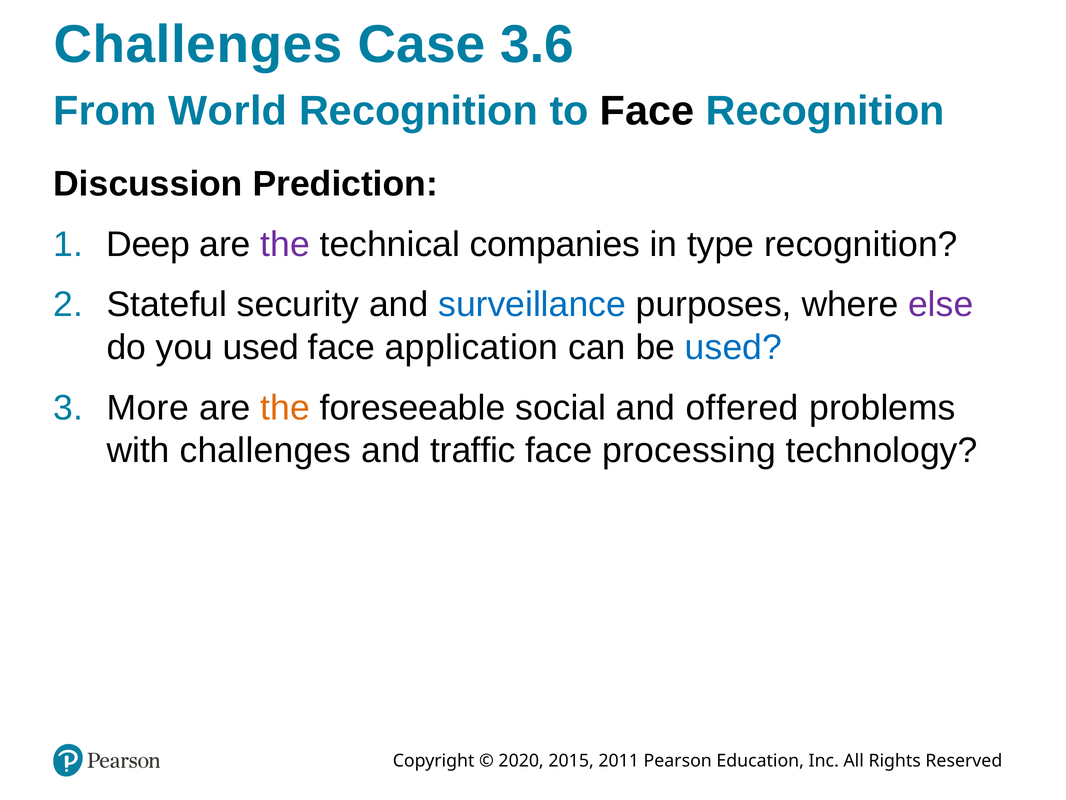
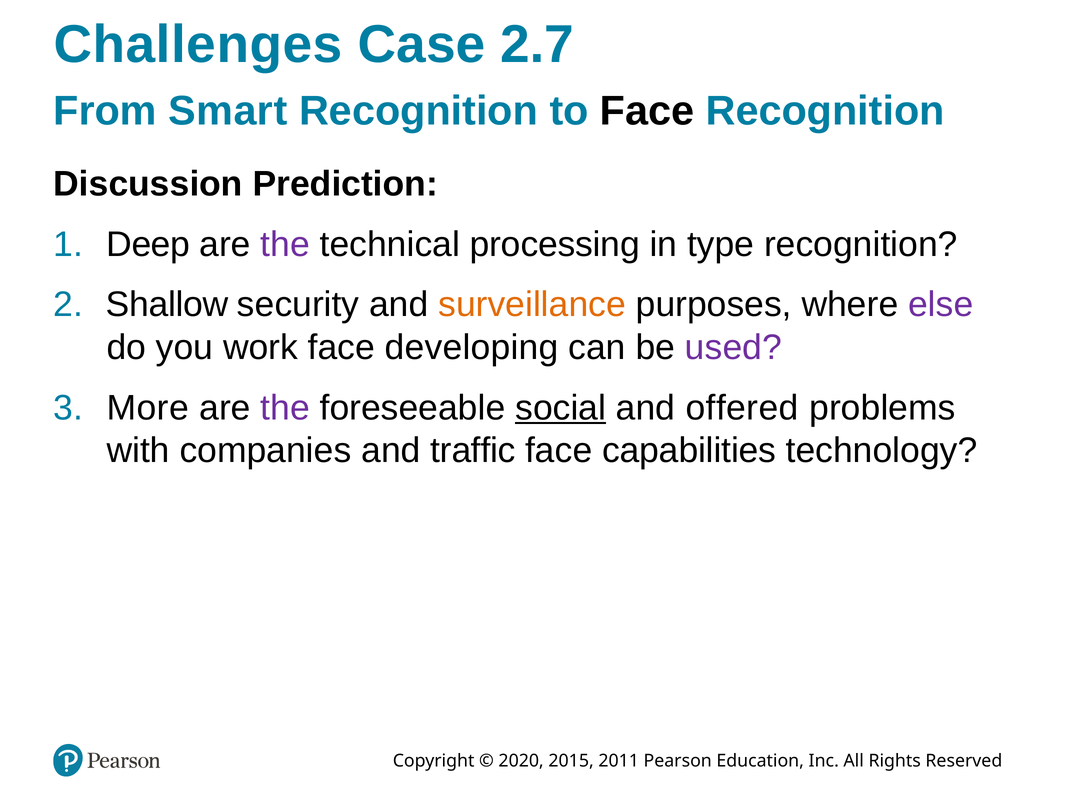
3.6: 3.6 -> 2.7
World: World -> Smart
companies: companies -> processing
Stateful: Stateful -> Shallow
surveillance colour: blue -> orange
you used: used -> work
application: application -> developing
used at (733, 347) colour: blue -> purple
the at (285, 408) colour: orange -> purple
social underline: none -> present
with challenges: challenges -> companies
processing: processing -> capabilities
